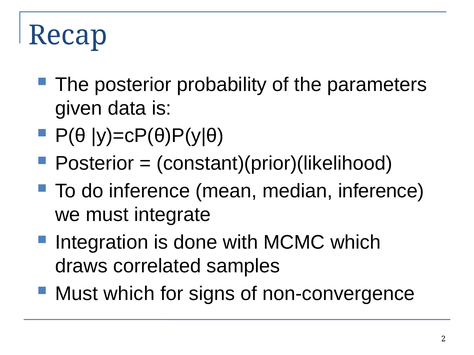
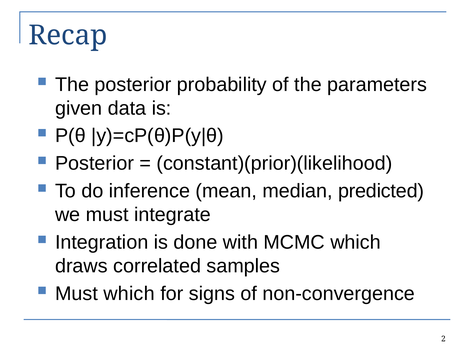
median inference: inference -> predicted
